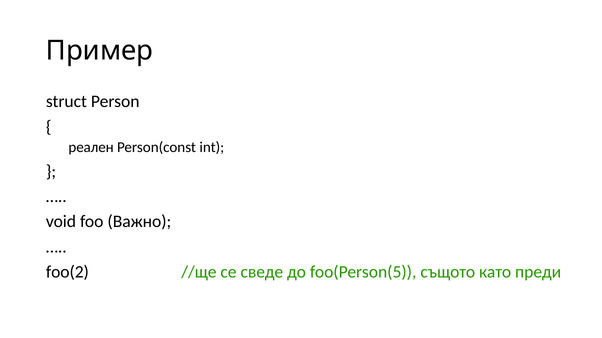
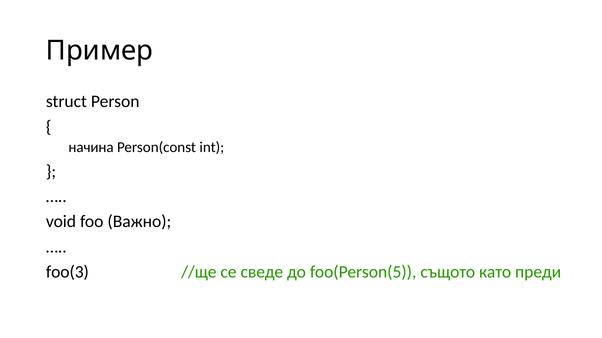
реален: реален -> начина
foo(2: foo(2 -> foo(3
